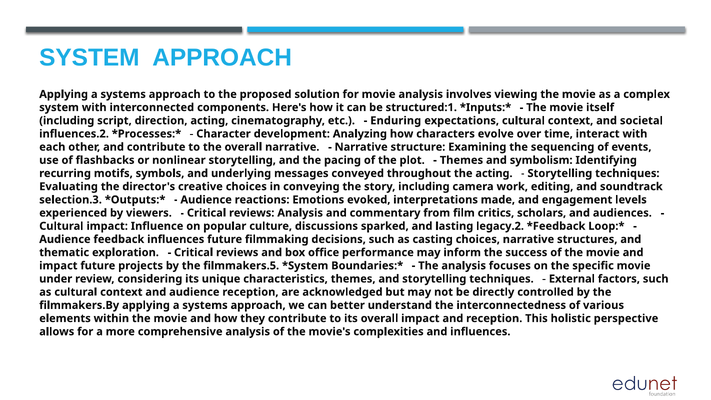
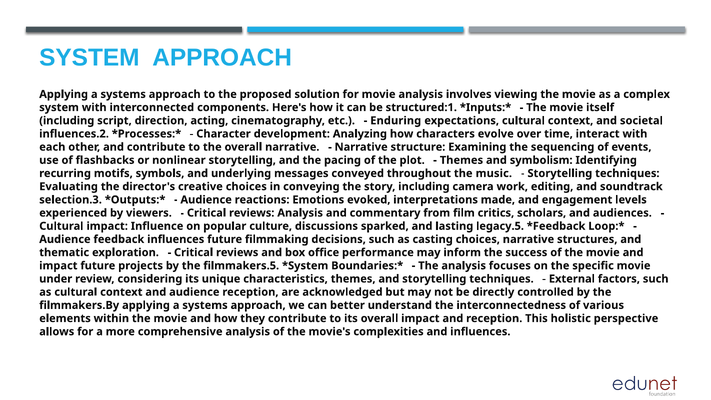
the acting: acting -> music
legacy.2: legacy.2 -> legacy.5
